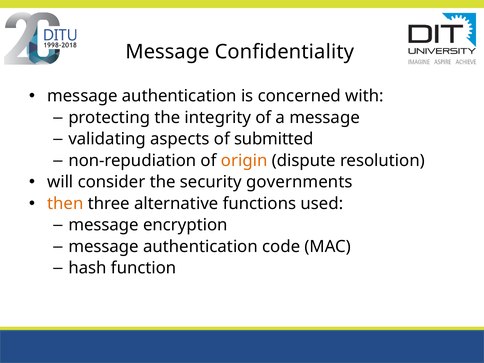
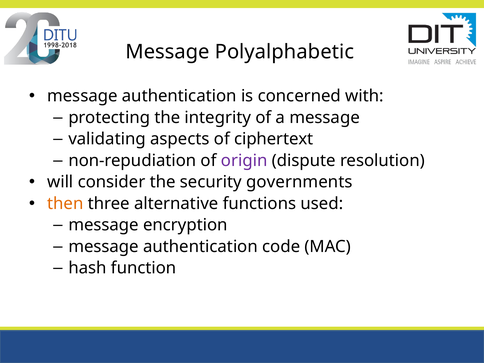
Confidentiality: Confidentiality -> Polyalphabetic
submitted: submitted -> ciphertext
origin colour: orange -> purple
